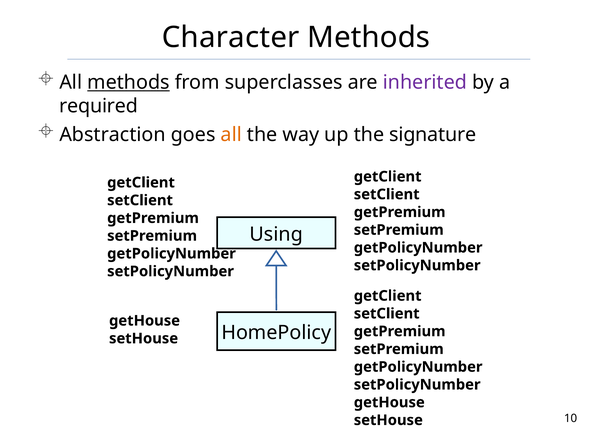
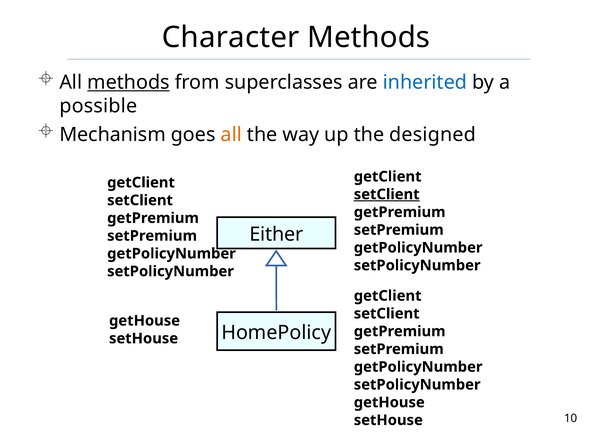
inherited colour: purple -> blue
required: required -> possible
Abstraction: Abstraction -> Mechanism
signature: signature -> designed
setClient at (387, 194) underline: none -> present
Using: Using -> Either
